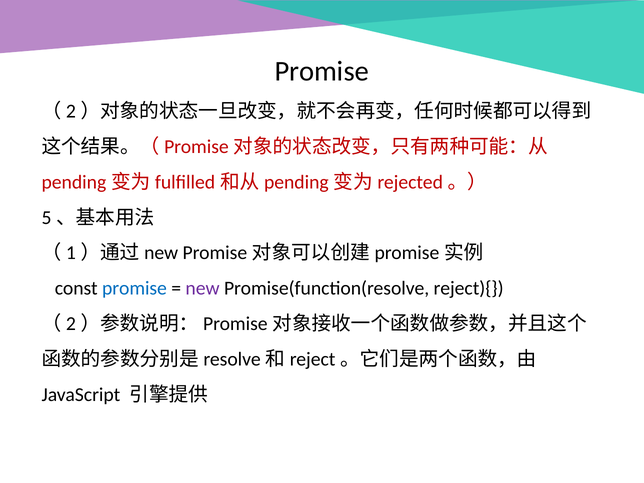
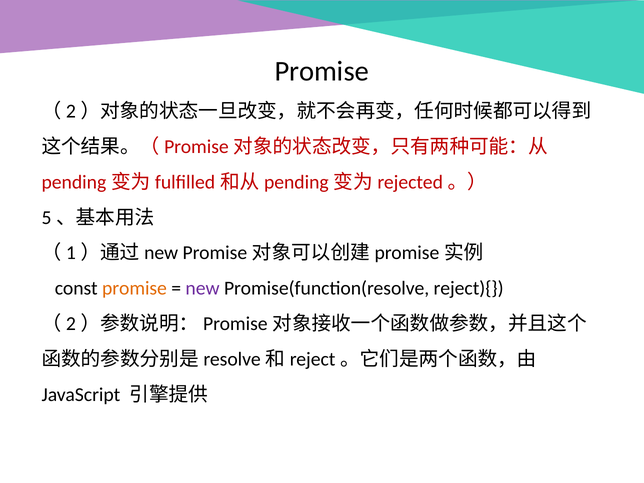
promise at (134, 288) colour: blue -> orange
